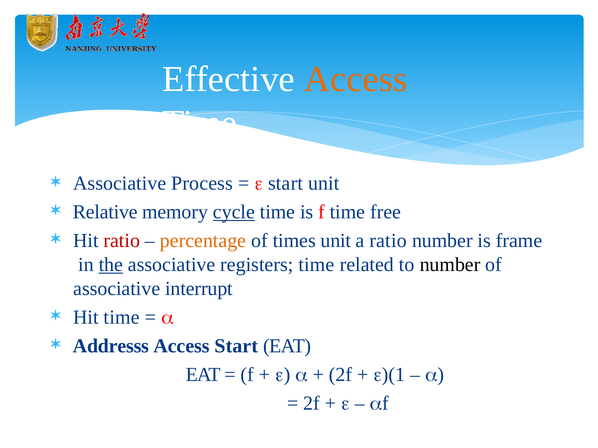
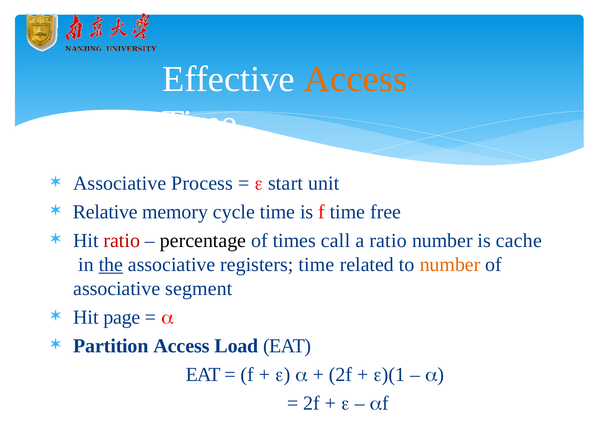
cycle underline: present -> none
percentage colour: orange -> black
times unit: unit -> call
frame: frame -> cache
number at (450, 265) colour: black -> orange
interrupt: interrupt -> segment
Hit time: time -> page
Addresss: Addresss -> Partition
Access Start: Start -> Load
